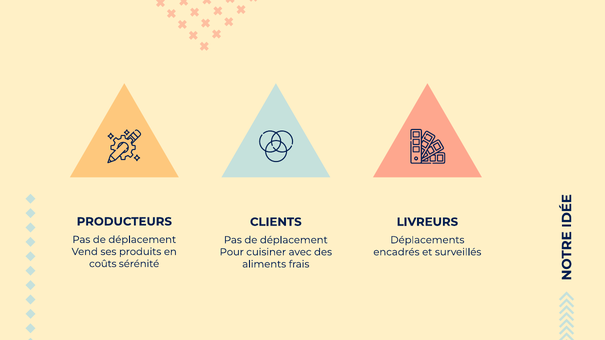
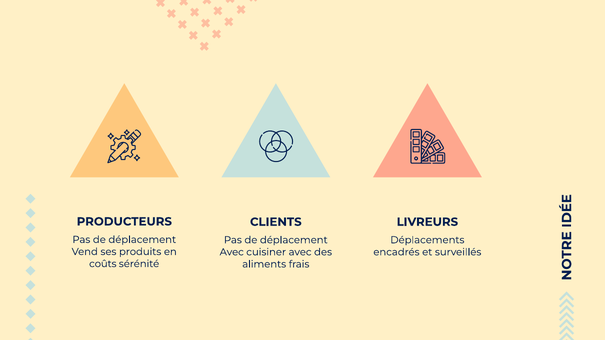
Pour at (232, 252): Pour -> Avec
